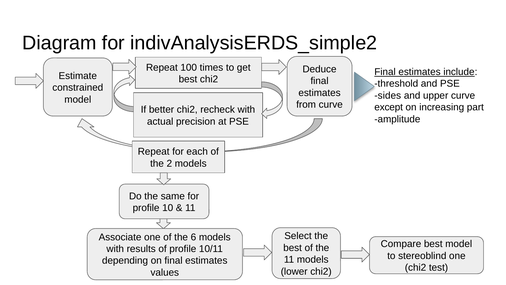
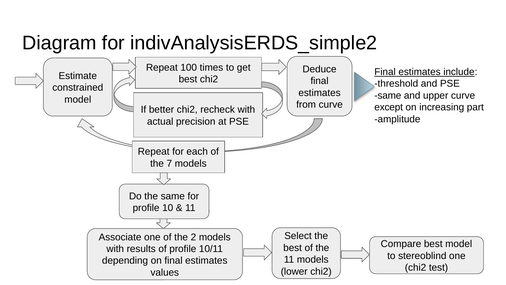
sides at (388, 95): sides -> same
2: 2 -> 7
6: 6 -> 2
